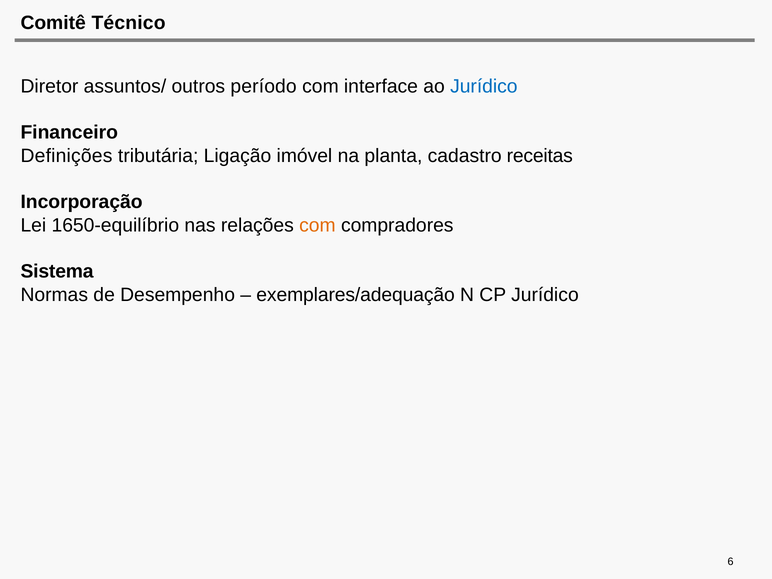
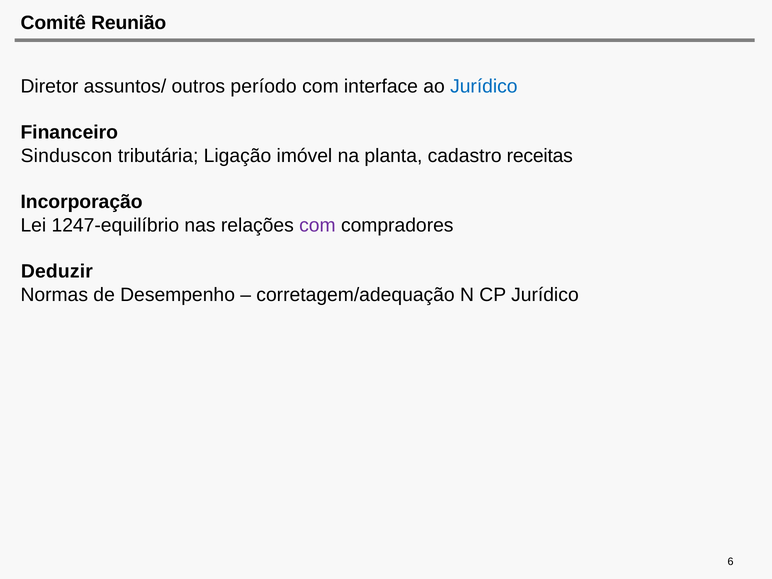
Técnico: Técnico -> Reunião
Definições: Definições -> Sinduscon
1650-equilíbrio: 1650-equilíbrio -> 1247-equilíbrio
com at (317, 225) colour: orange -> purple
Sistema: Sistema -> Deduzir
exemplares/adequação: exemplares/adequação -> corretagem/adequação
